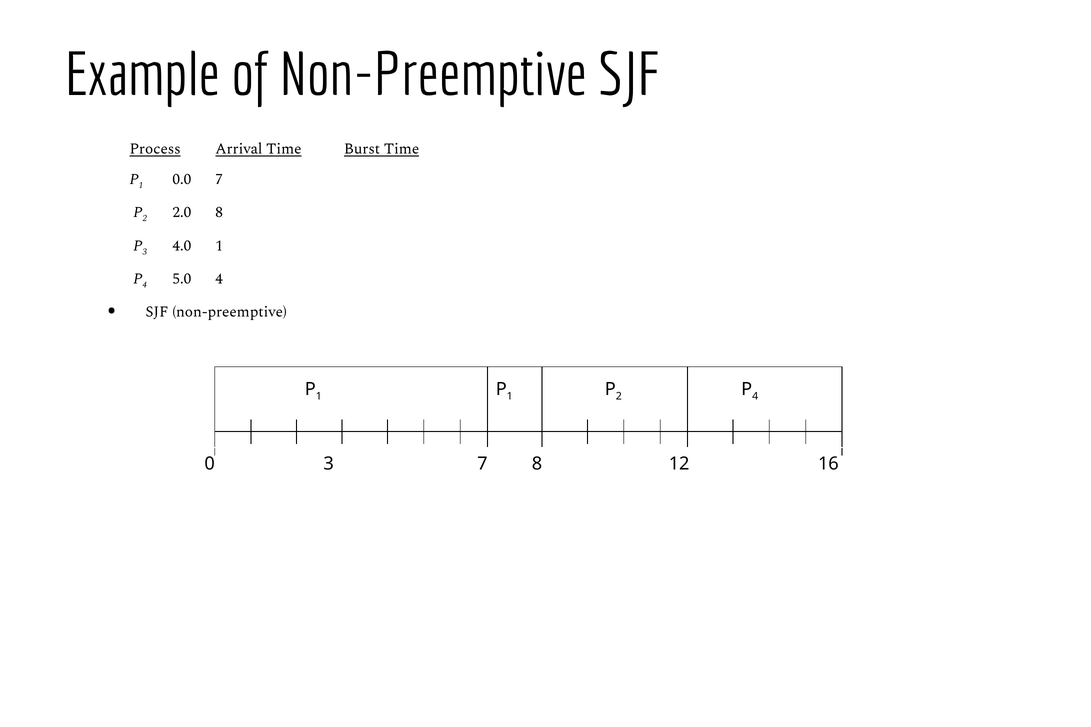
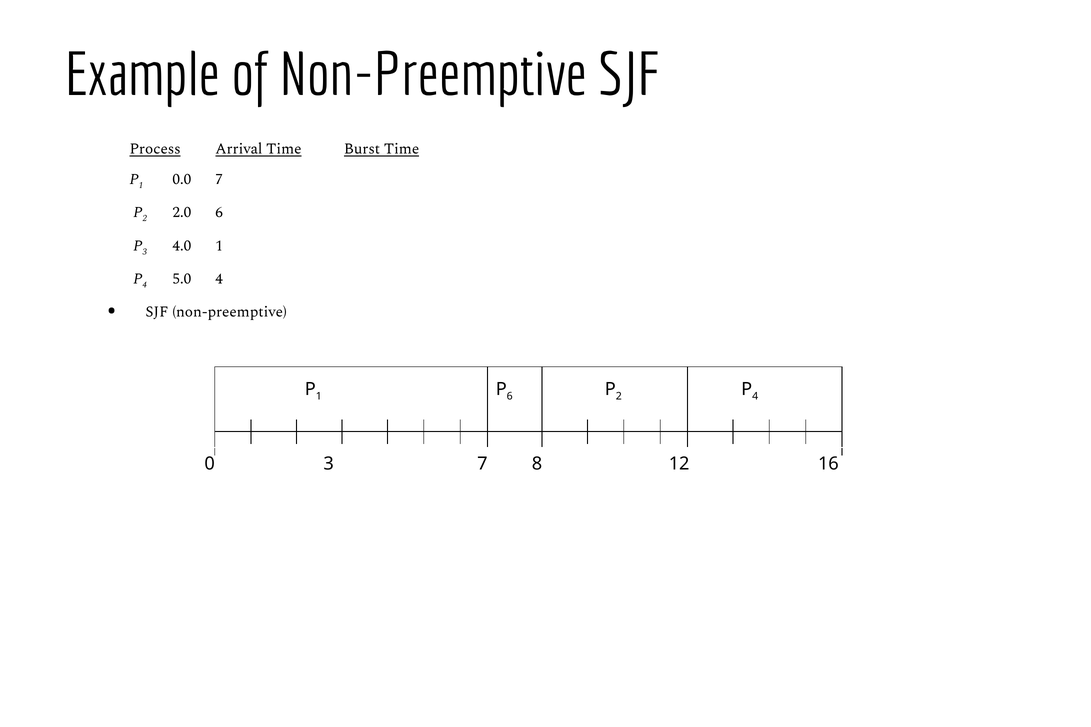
2.0 8: 8 -> 6
1 at (510, 397): 1 -> 6
